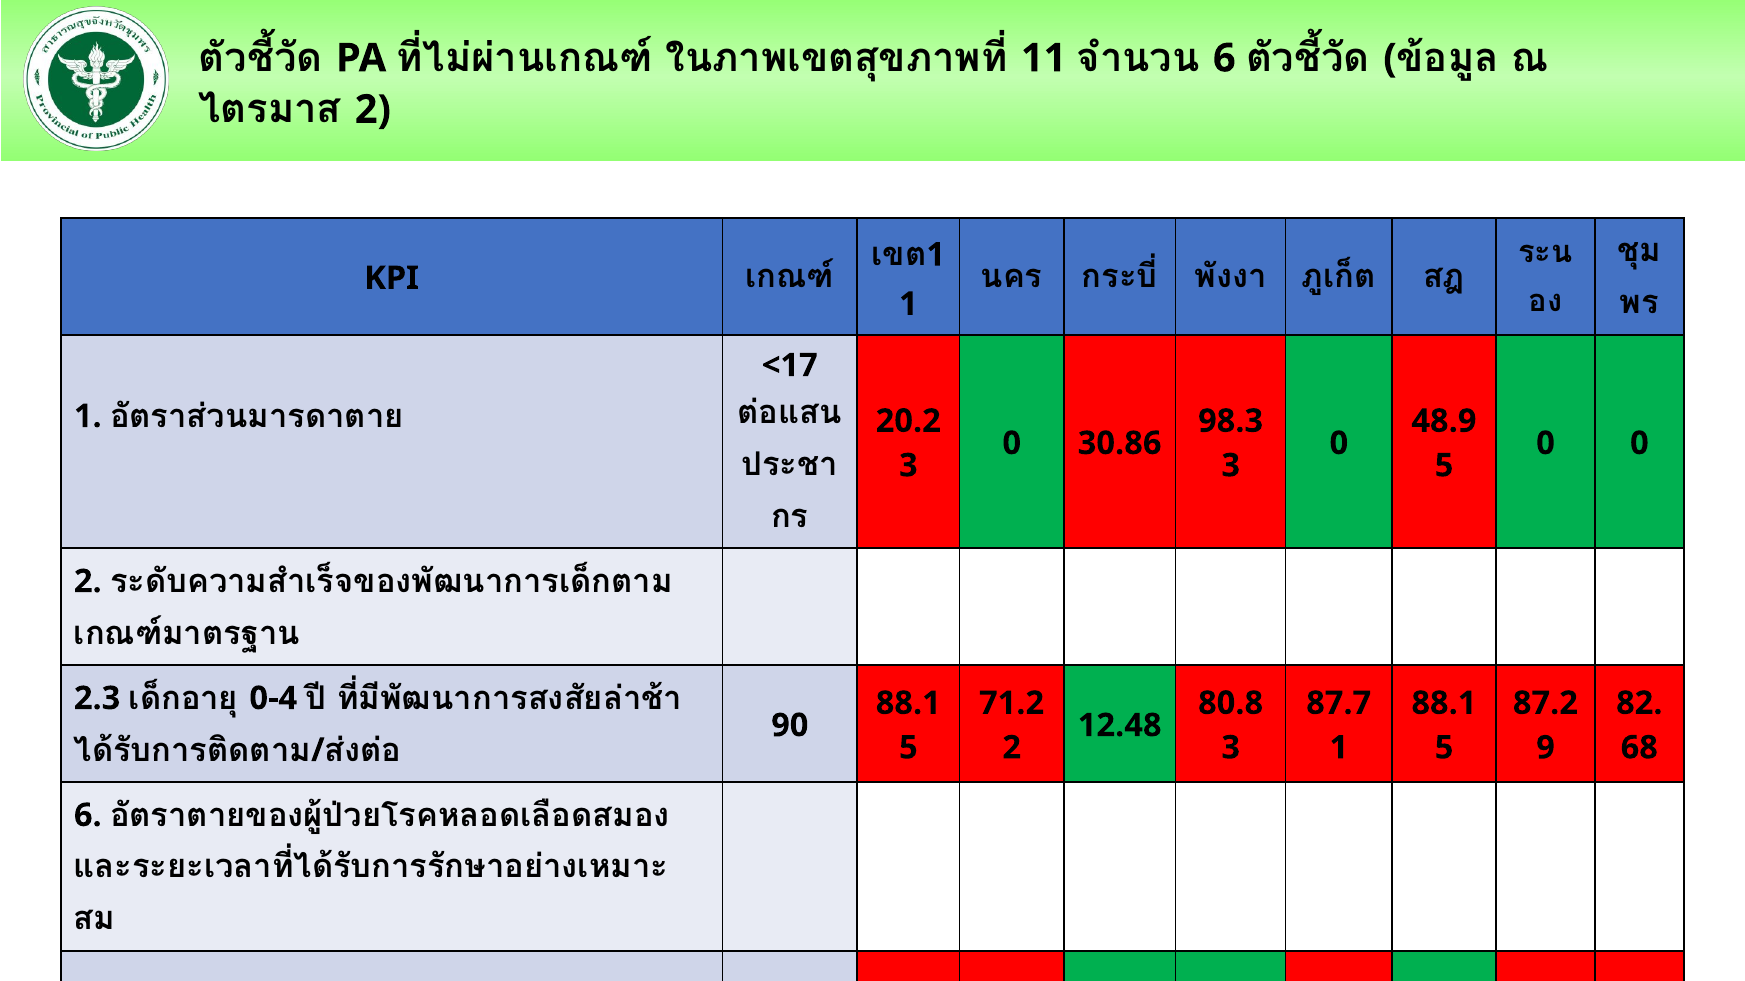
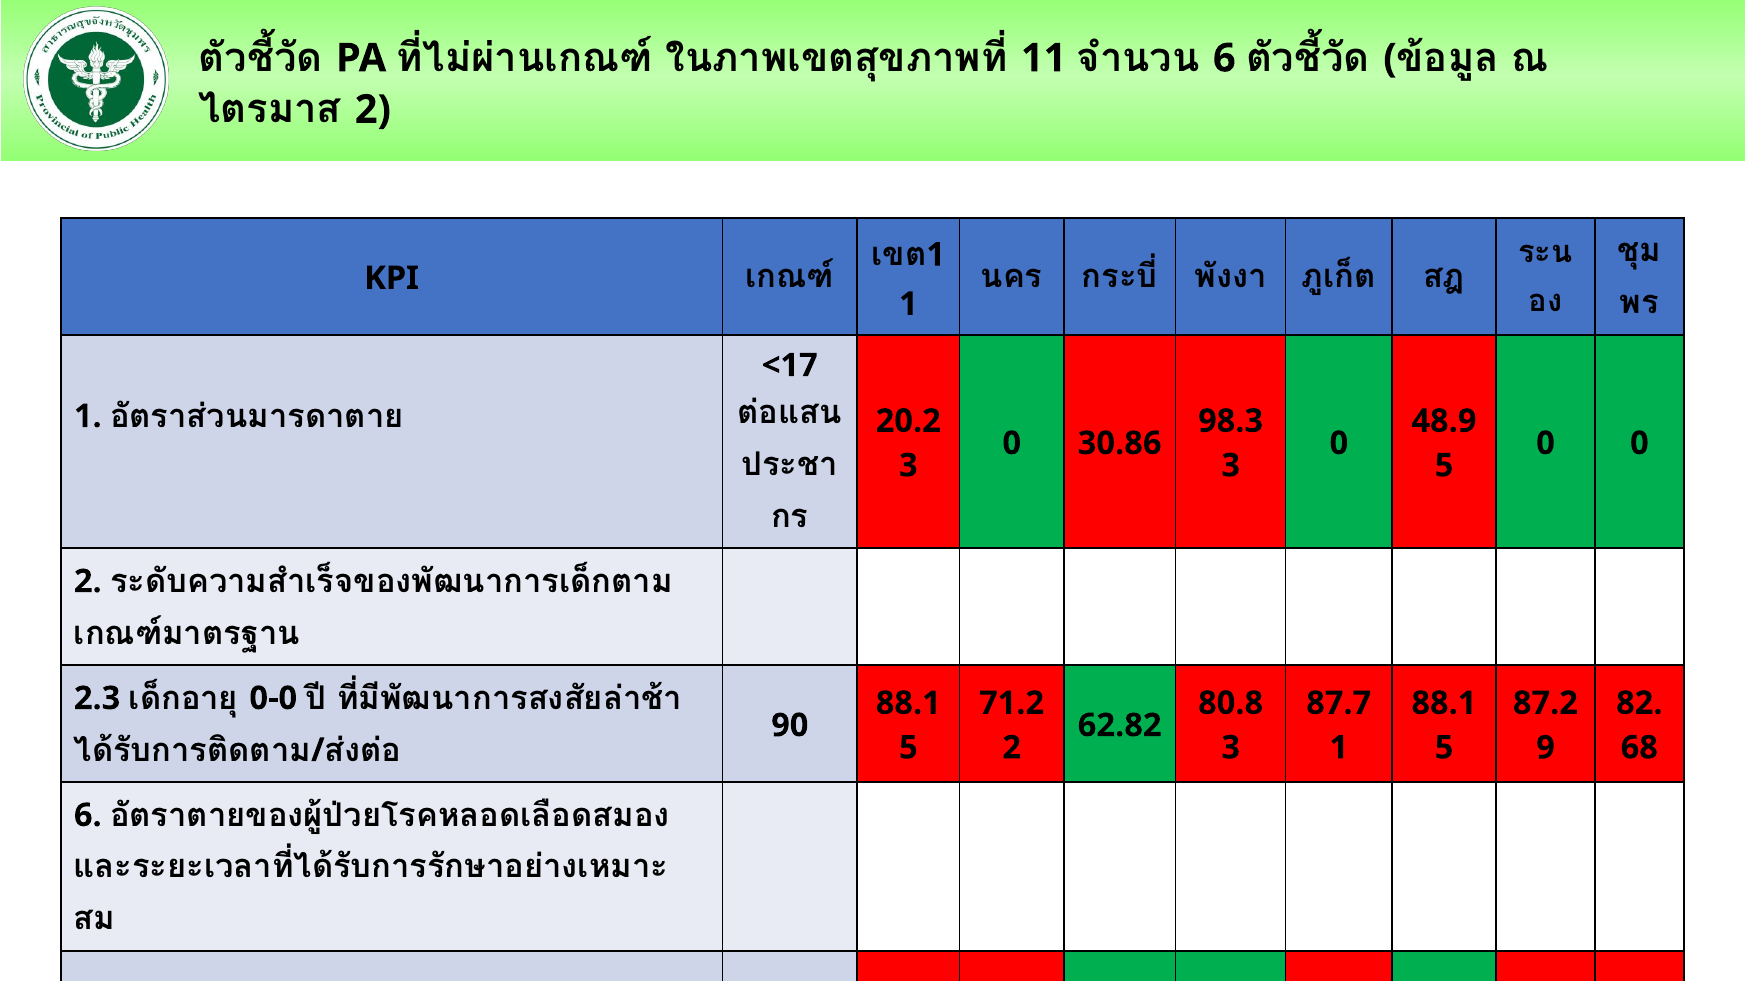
0-4: 0-4 -> 0-0
12.48: 12.48 -> 62.82
